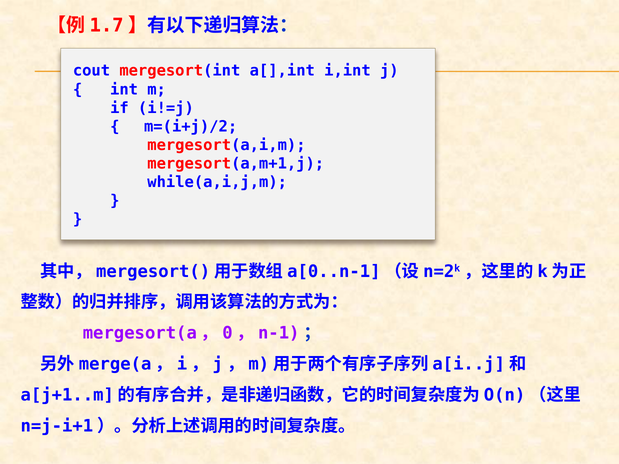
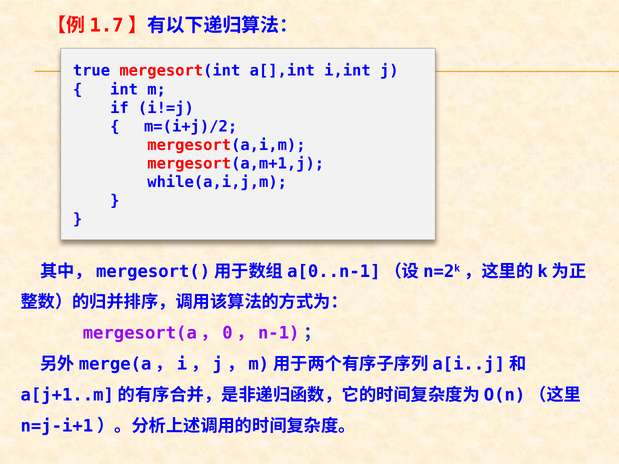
cout: cout -> true
